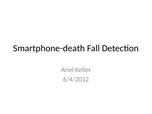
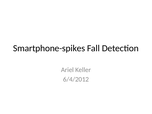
Smartphone-death: Smartphone-death -> Smartphone-spikes
